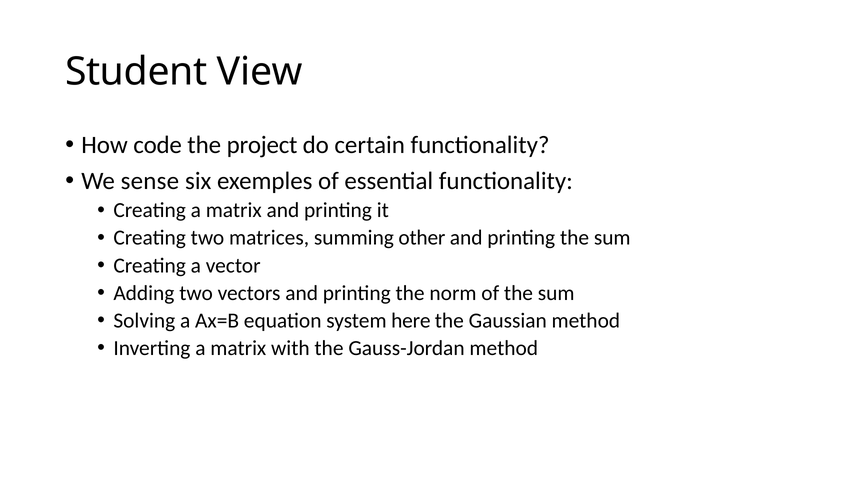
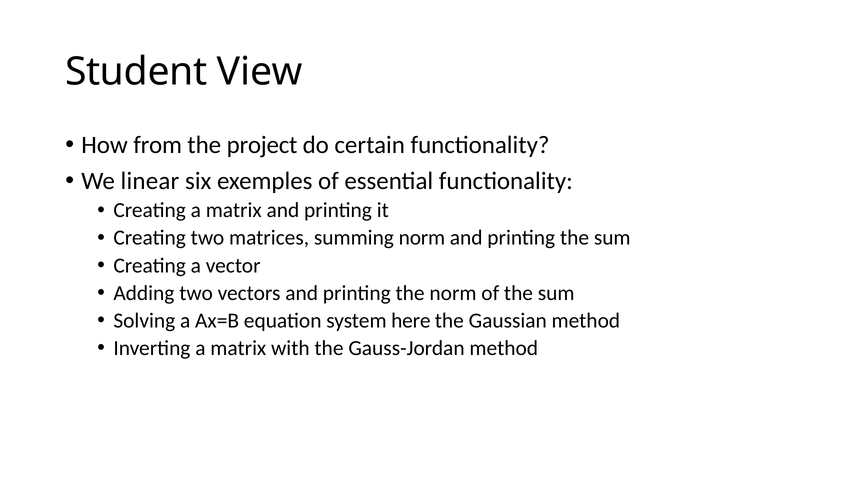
code: code -> from
sense: sense -> linear
summing other: other -> norm
